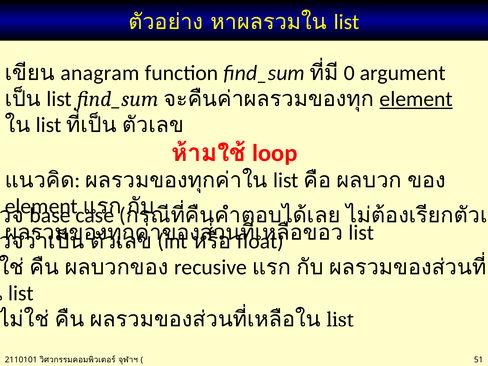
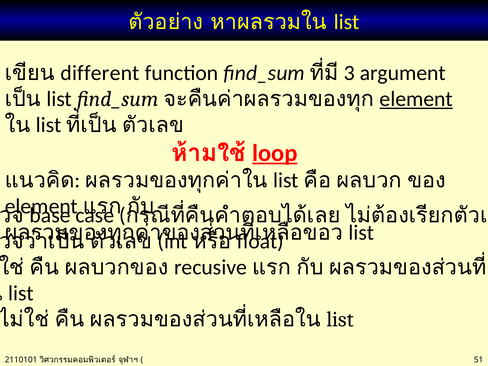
anagram: anagram -> different
0: 0 -> 3
loop underline: none -> present
